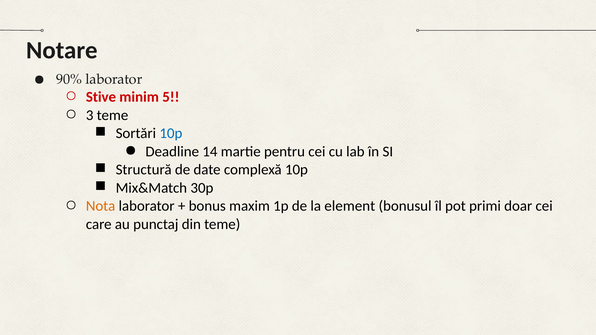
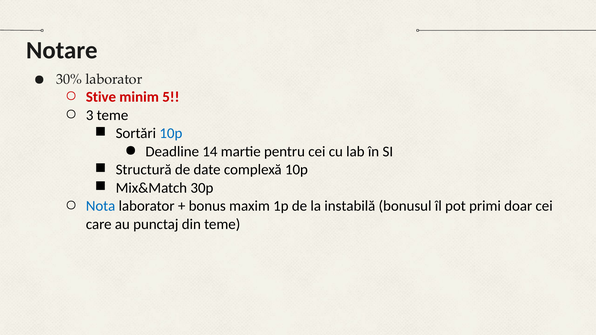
90%: 90% -> 30%
Nota colour: orange -> blue
element: element -> instabilă
